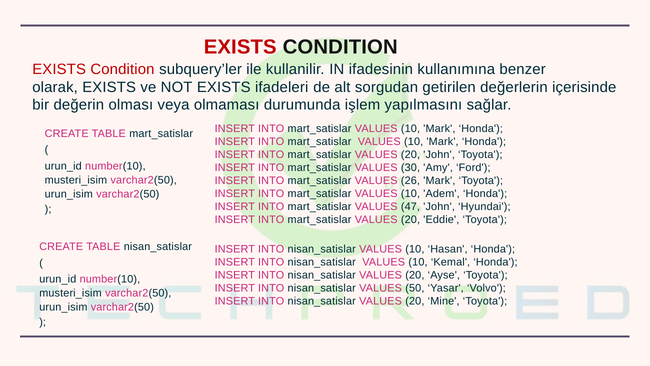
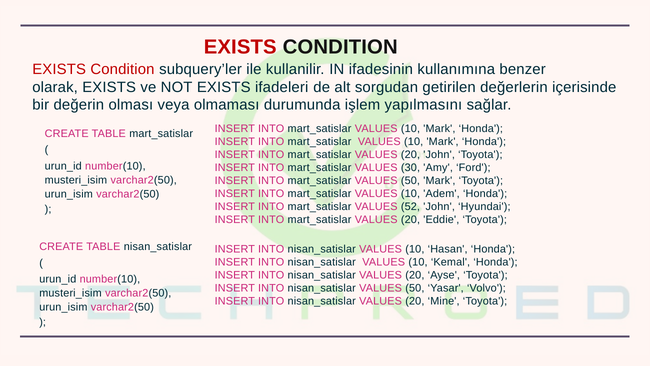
mart_satislar VALUES 26: 26 -> 50
47: 47 -> 52
